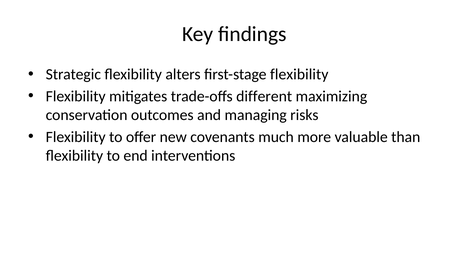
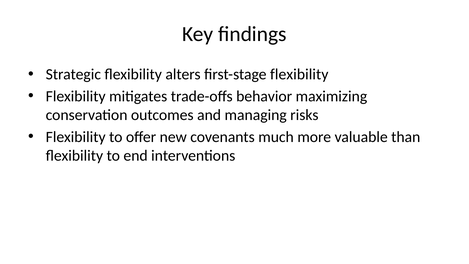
different: different -> behavior
